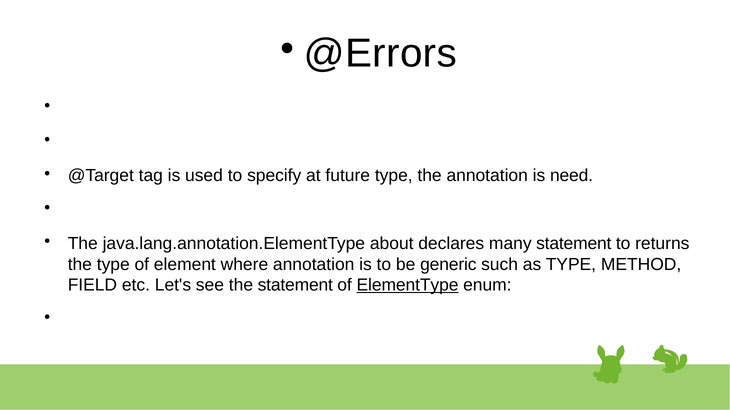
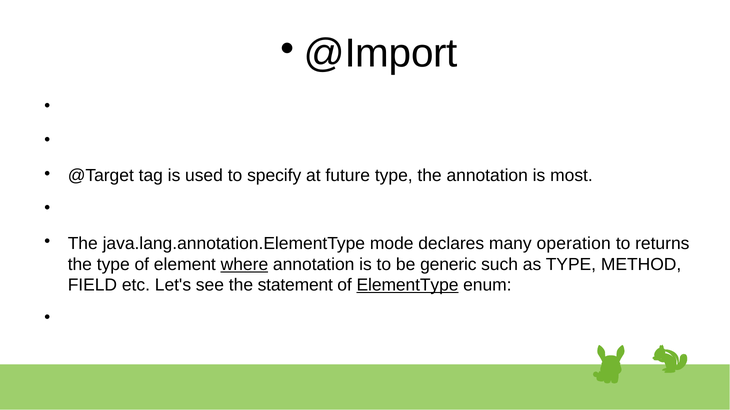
@Errors: @Errors -> @Import
need: need -> most
about: about -> mode
many statement: statement -> operation
where underline: none -> present
